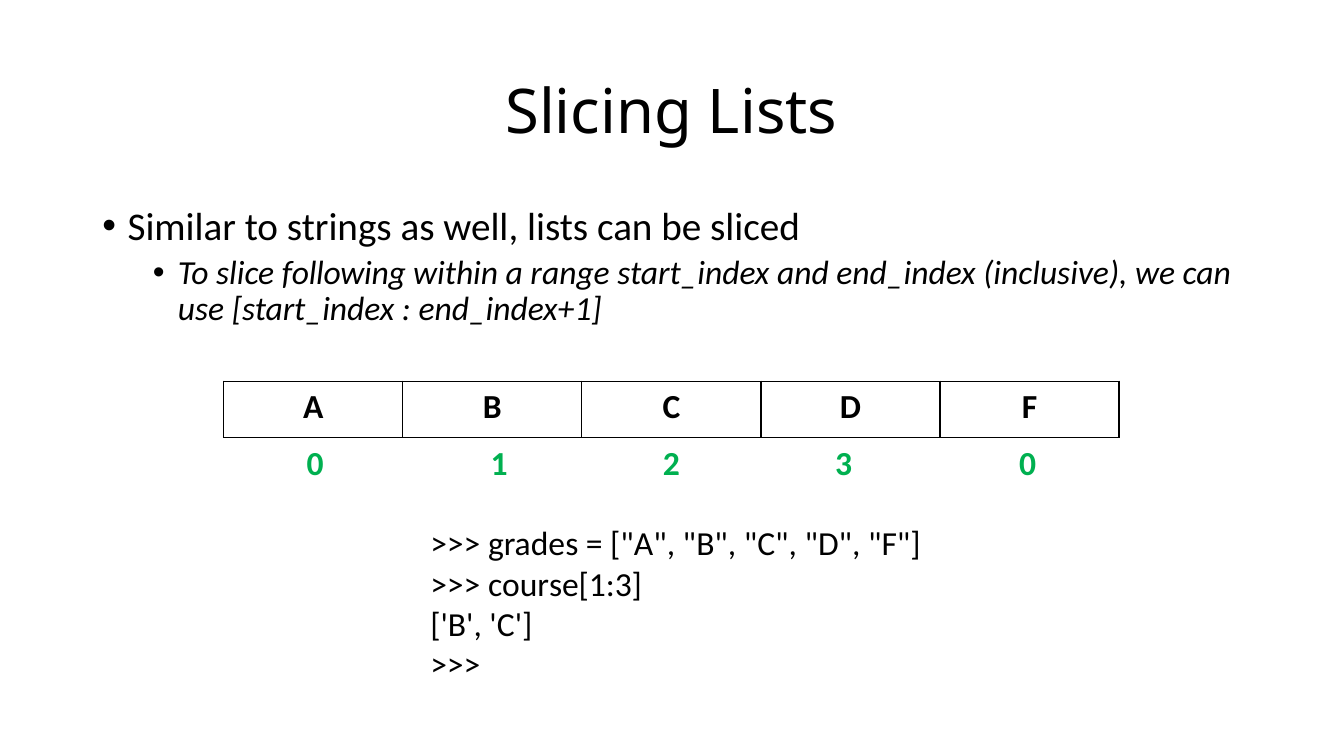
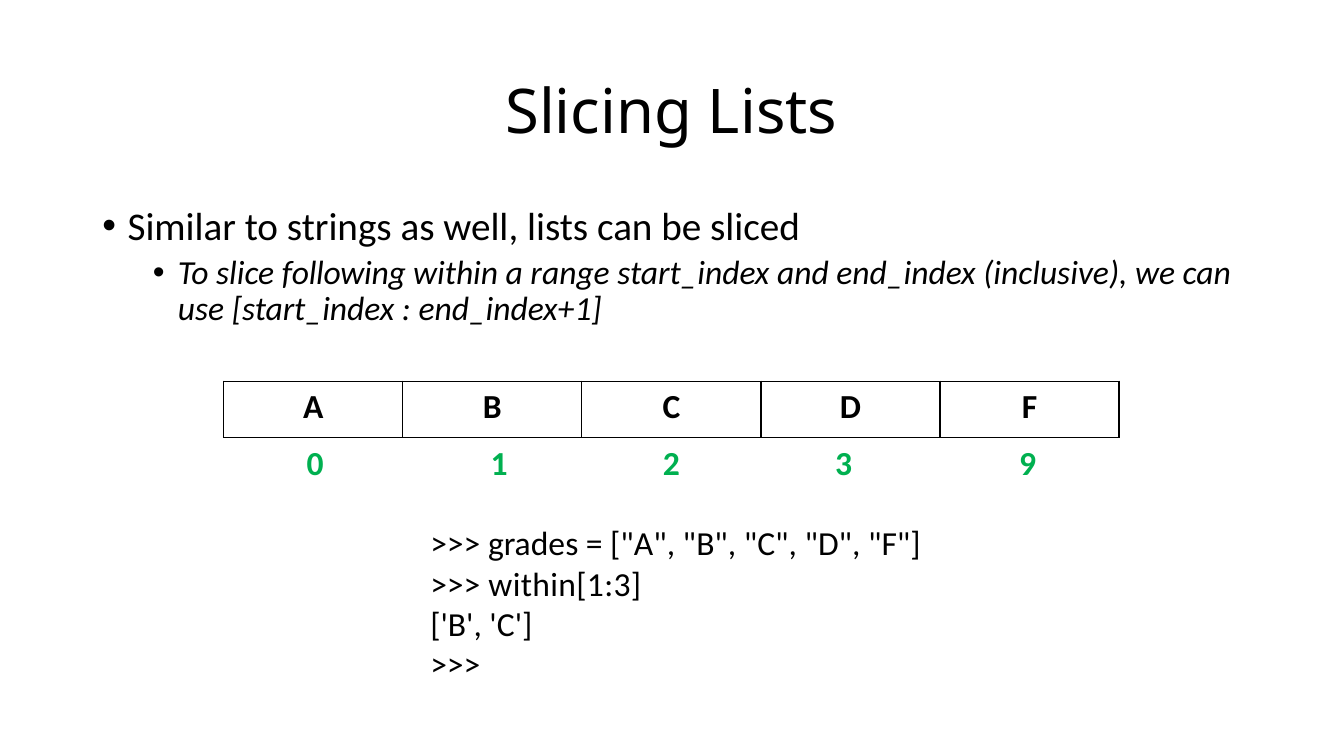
3 0: 0 -> 9
course[1:3: course[1:3 -> within[1:3
